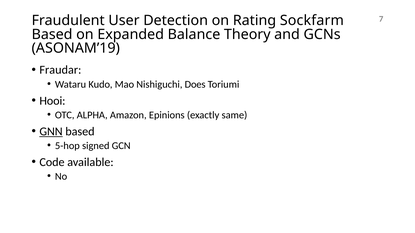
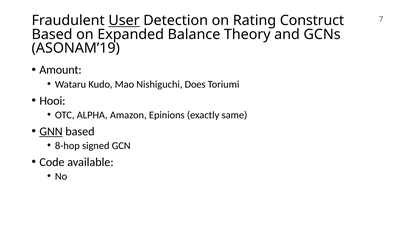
User underline: none -> present
Sockfarm: Sockfarm -> Construct
Fraudar: Fraudar -> Amount
5-hop: 5-hop -> 8-hop
